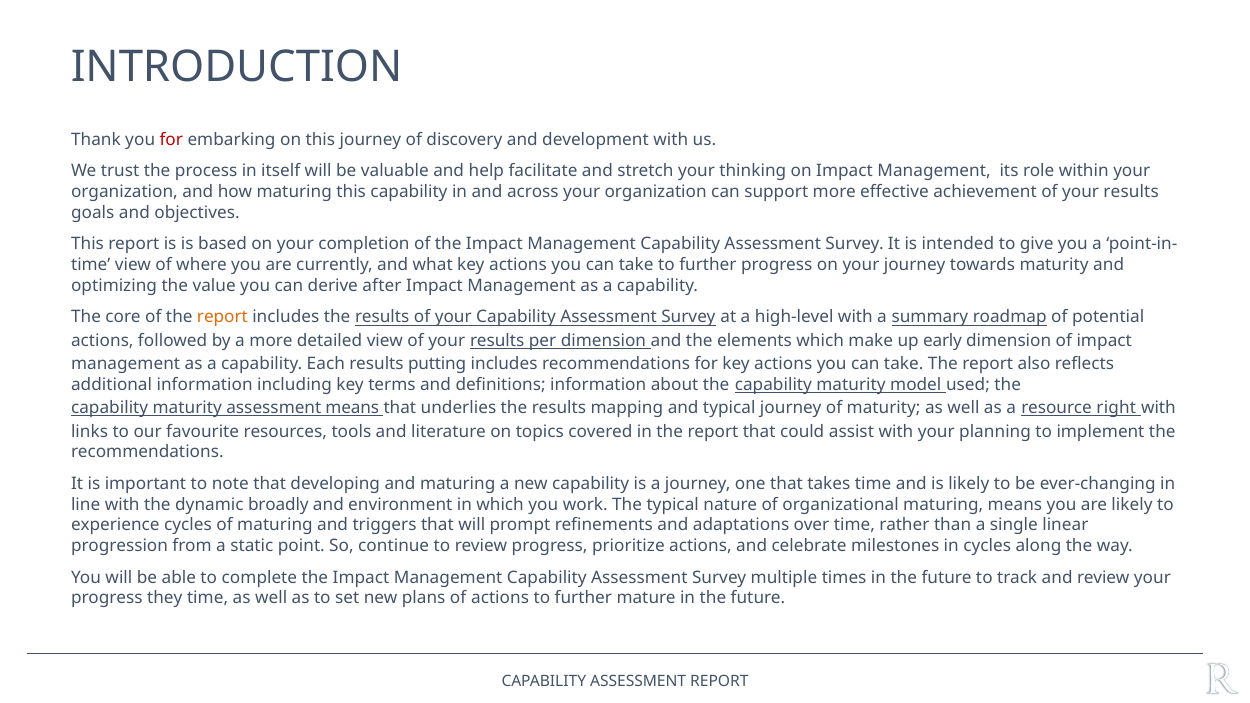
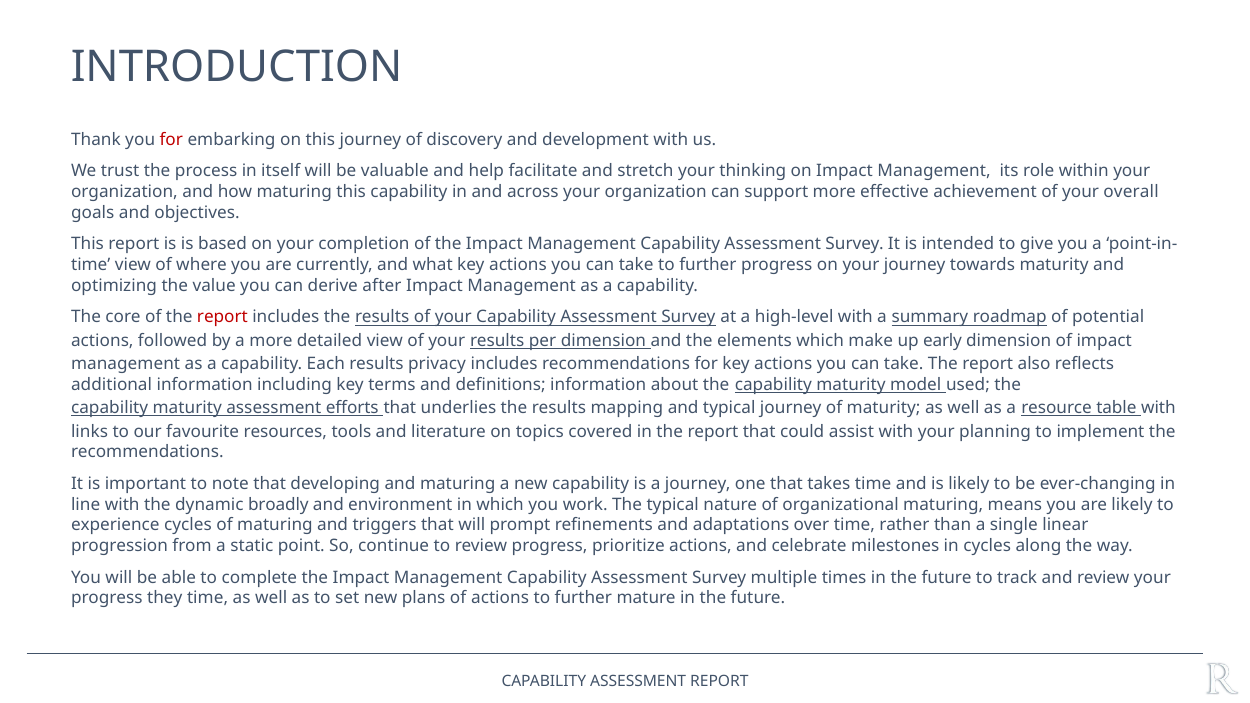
achievement of your results: results -> overall
report at (222, 317) colour: orange -> red
putting: putting -> privacy
assessment means: means -> efforts
right: right -> table
